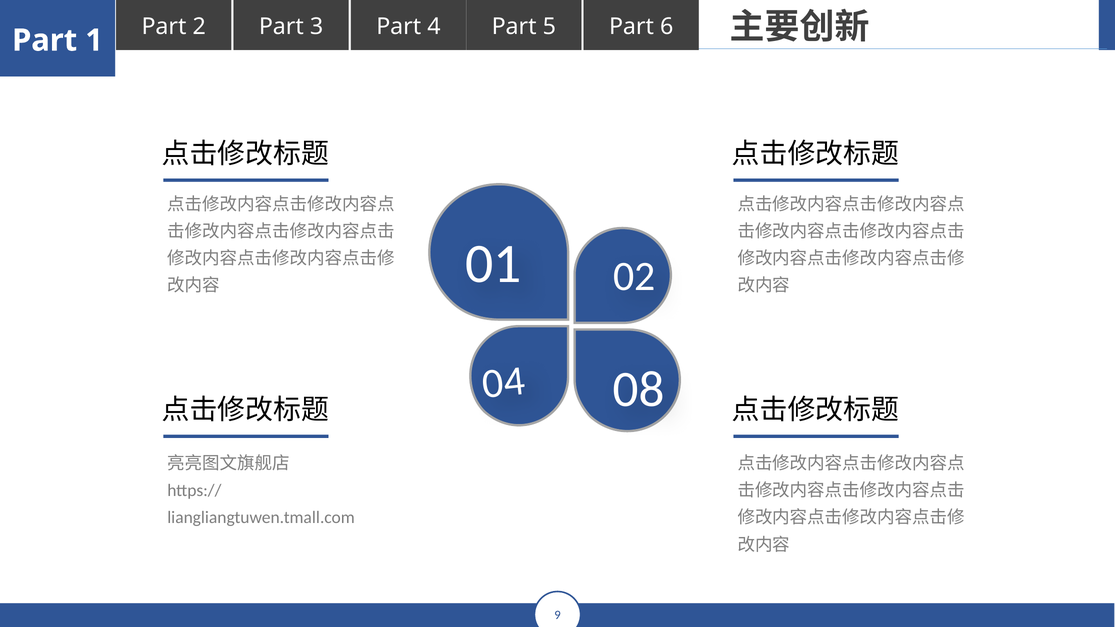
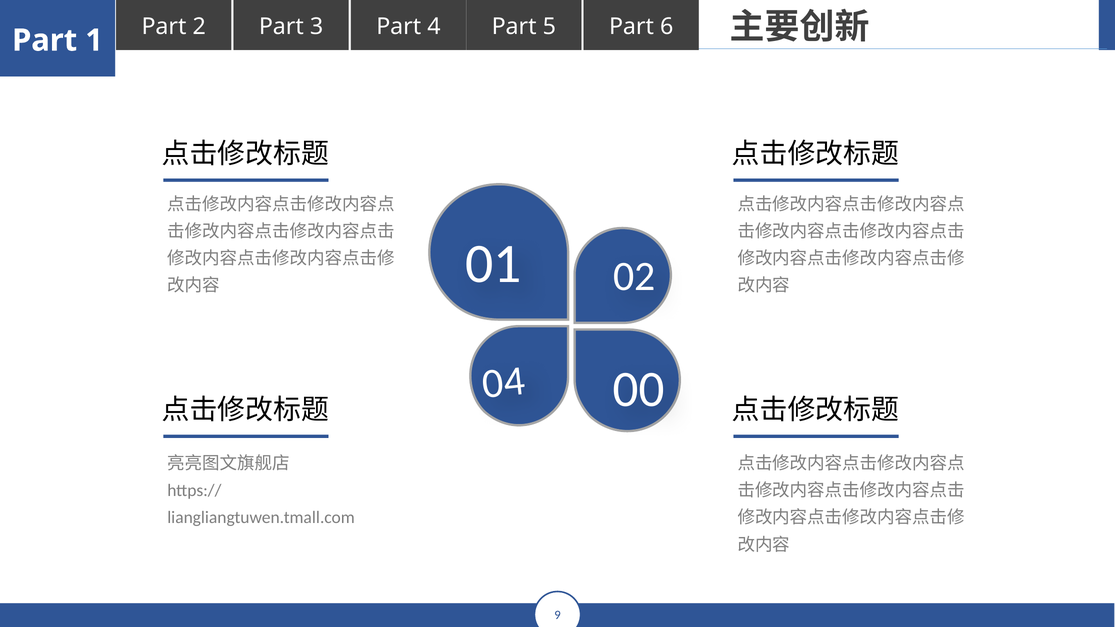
08: 08 -> 00
